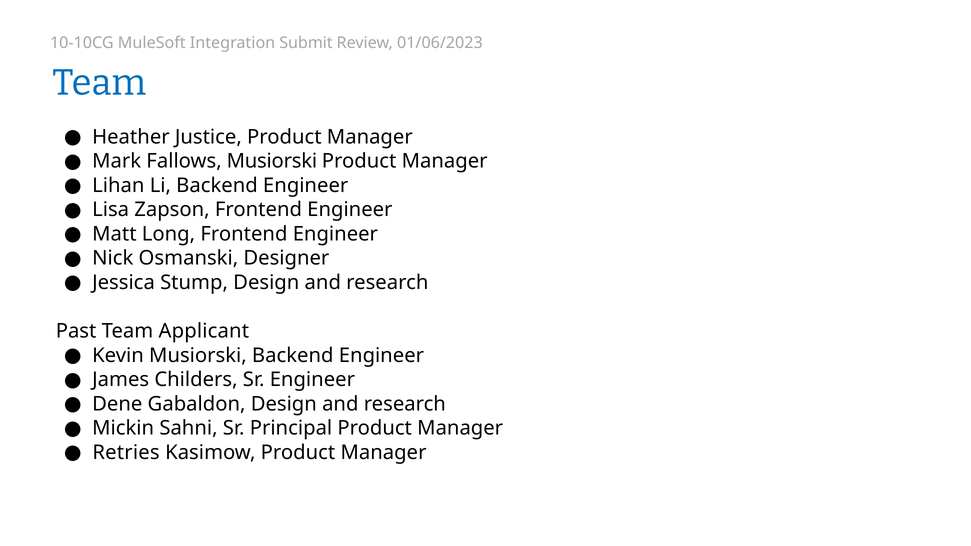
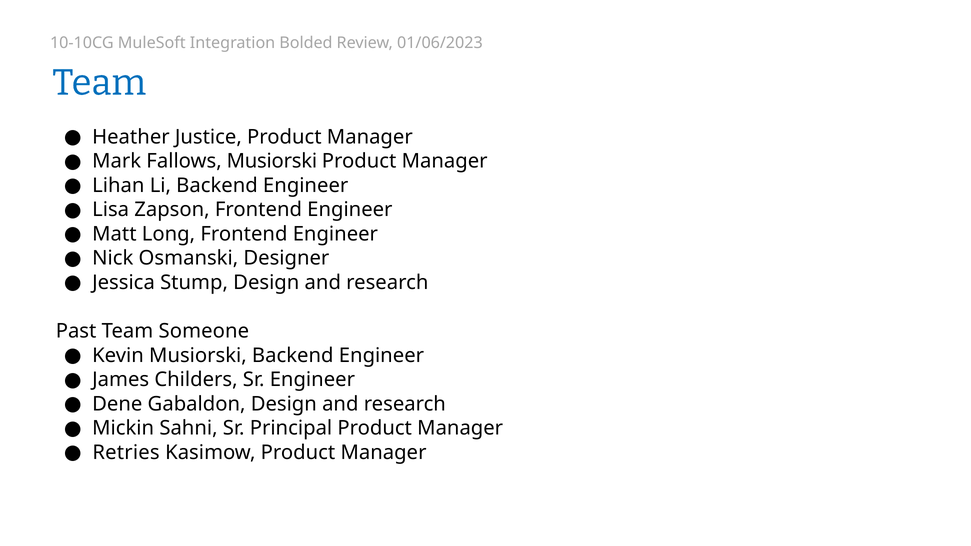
Submit: Submit -> Bolded
Applicant: Applicant -> Someone
